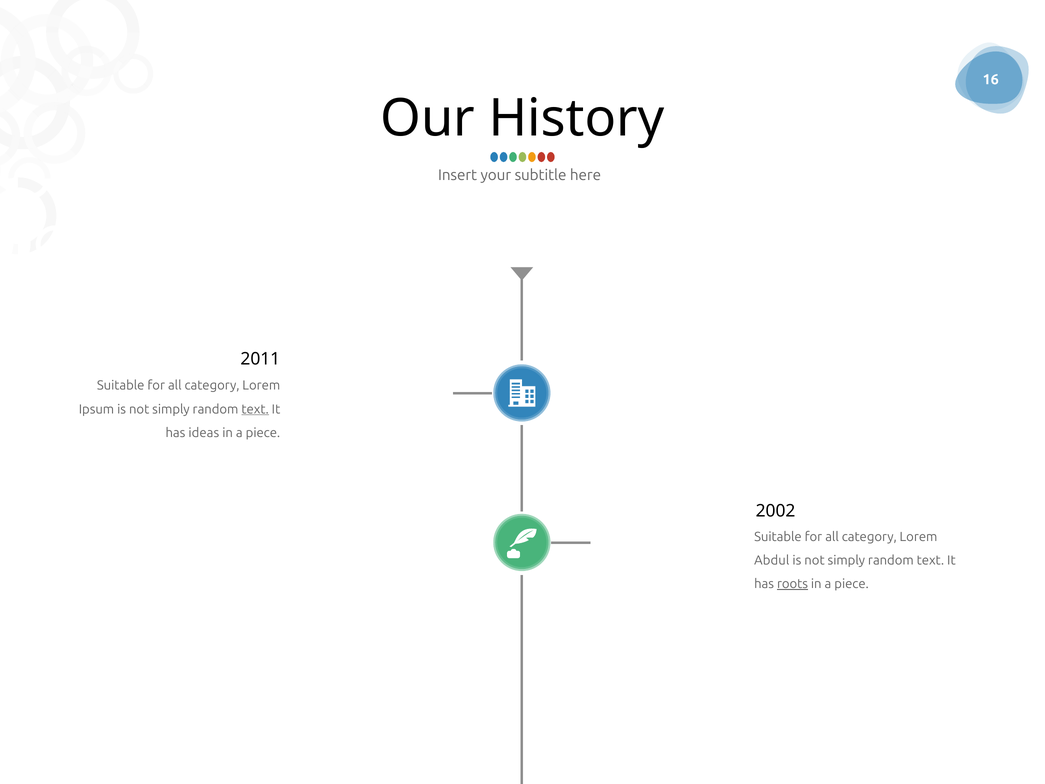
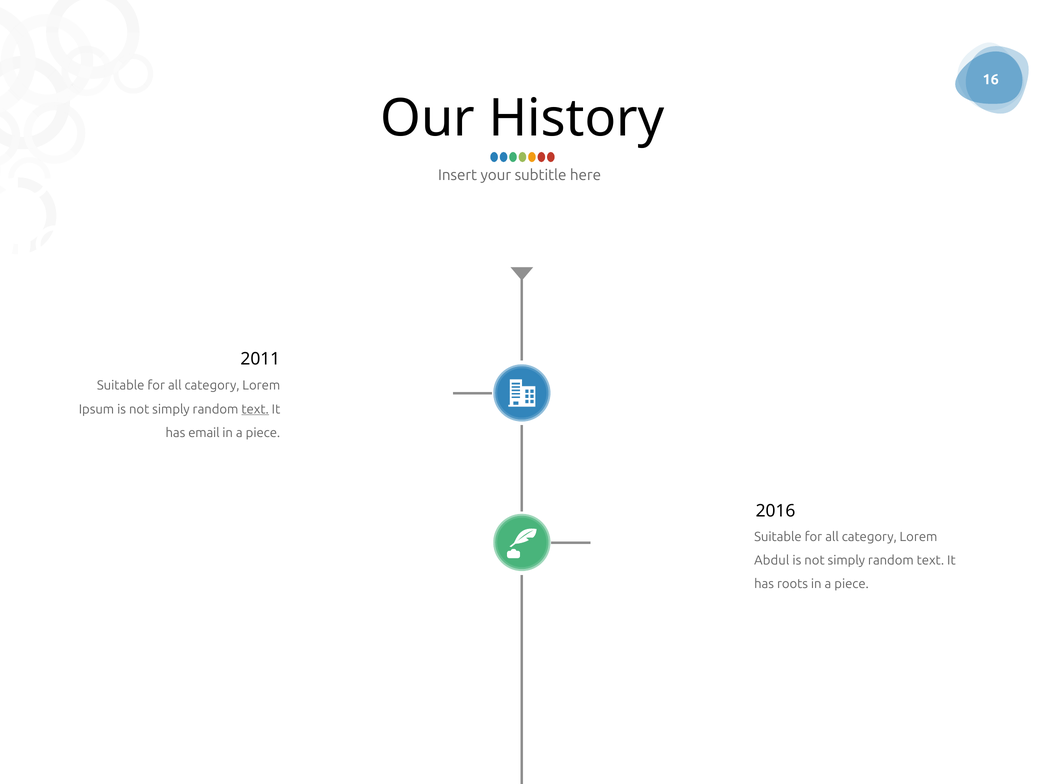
ideas: ideas -> email
2002: 2002 -> 2016
roots underline: present -> none
